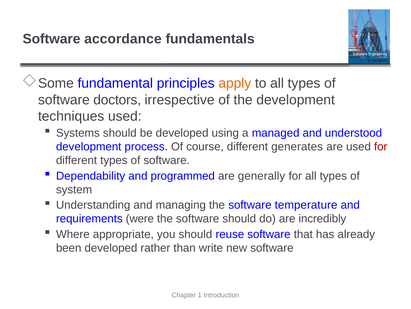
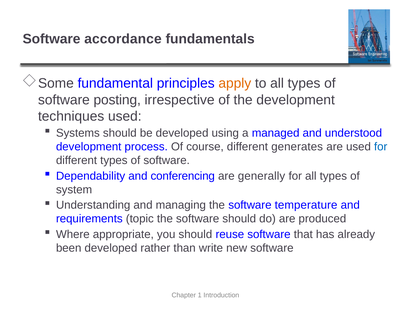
doctors: doctors -> posting
for at (381, 146) colour: red -> blue
programmed: programmed -> conferencing
were: were -> topic
incredibly: incredibly -> produced
